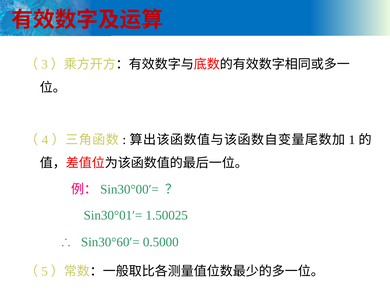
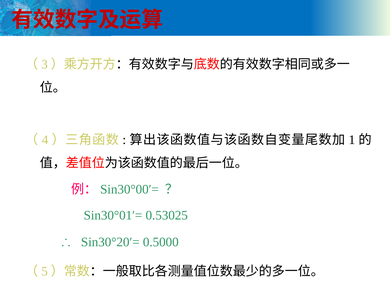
1.50025: 1.50025 -> 0.53025
Sin30°60′=: Sin30°60′= -> Sin30°20′=
